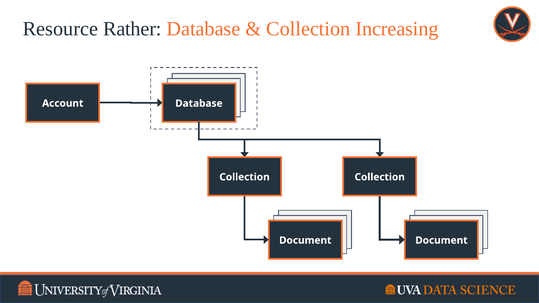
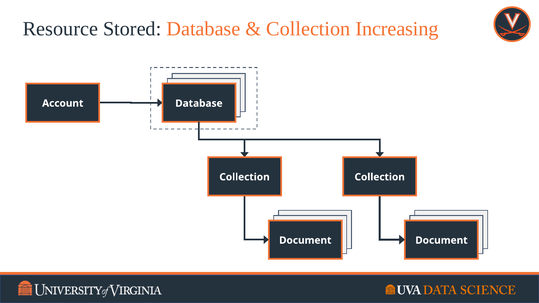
Rather: Rather -> Stored
